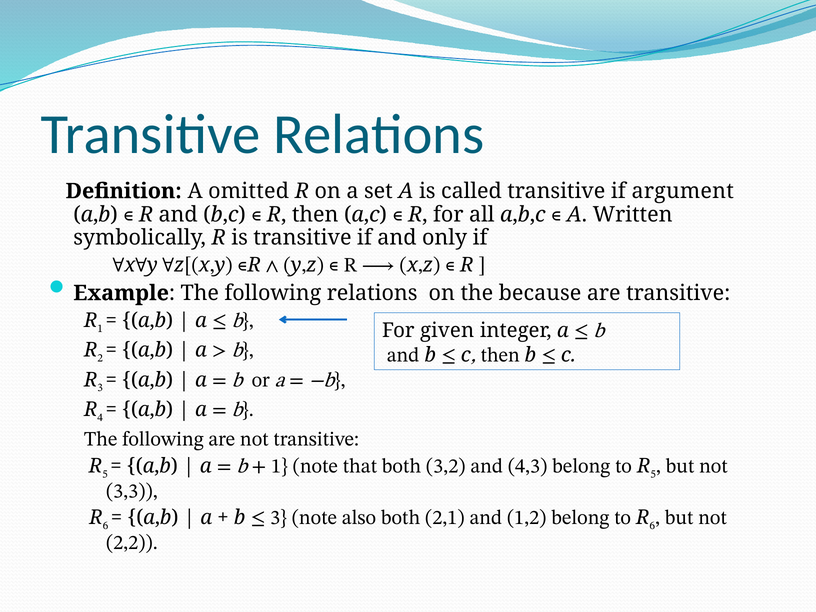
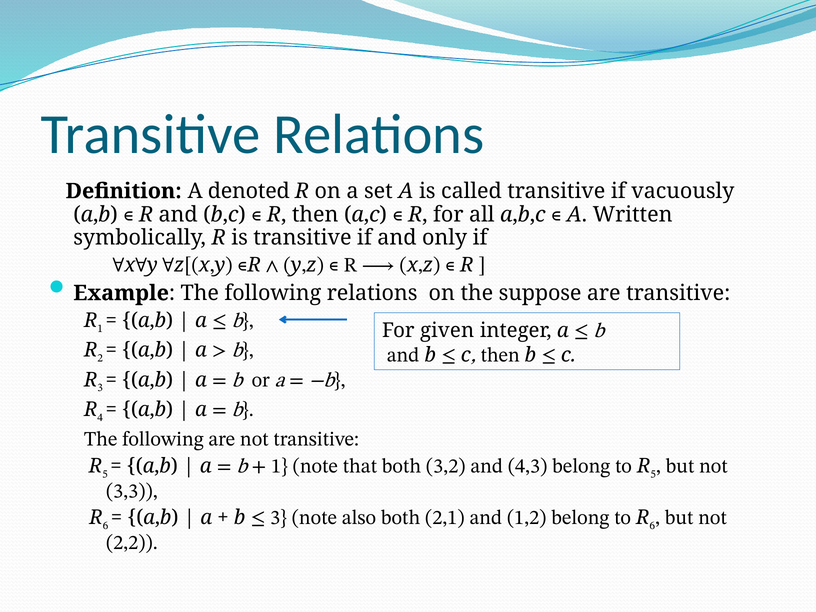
omitted: omitted -> denoted
argument: argument -> vacuously
because: because -> suppose
